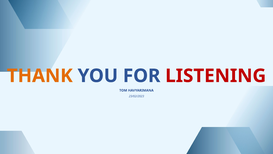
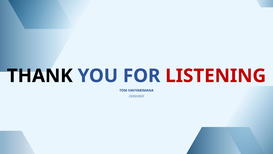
THANK colour: orange -> black
